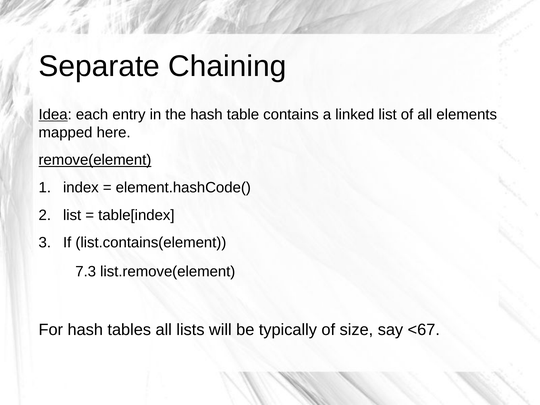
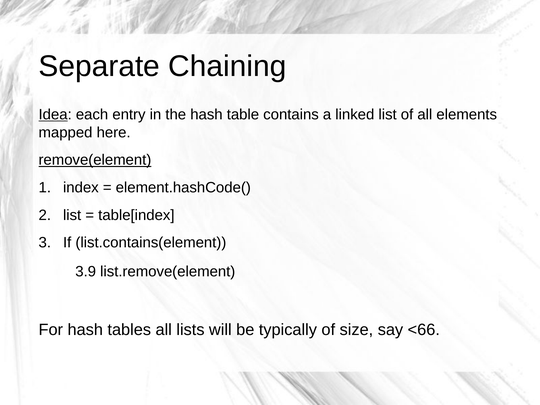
7.3: 7.3 -> 3.9
<67: <67 -> <66
